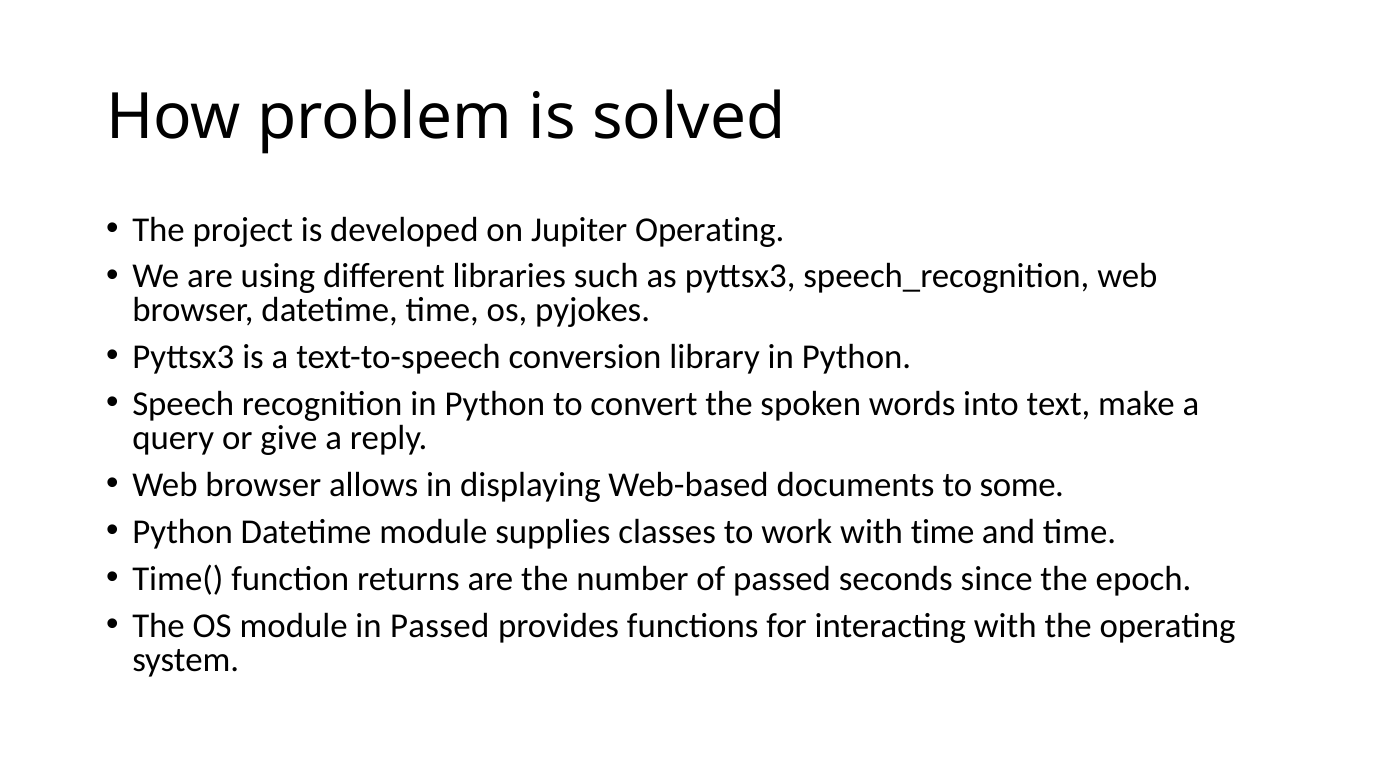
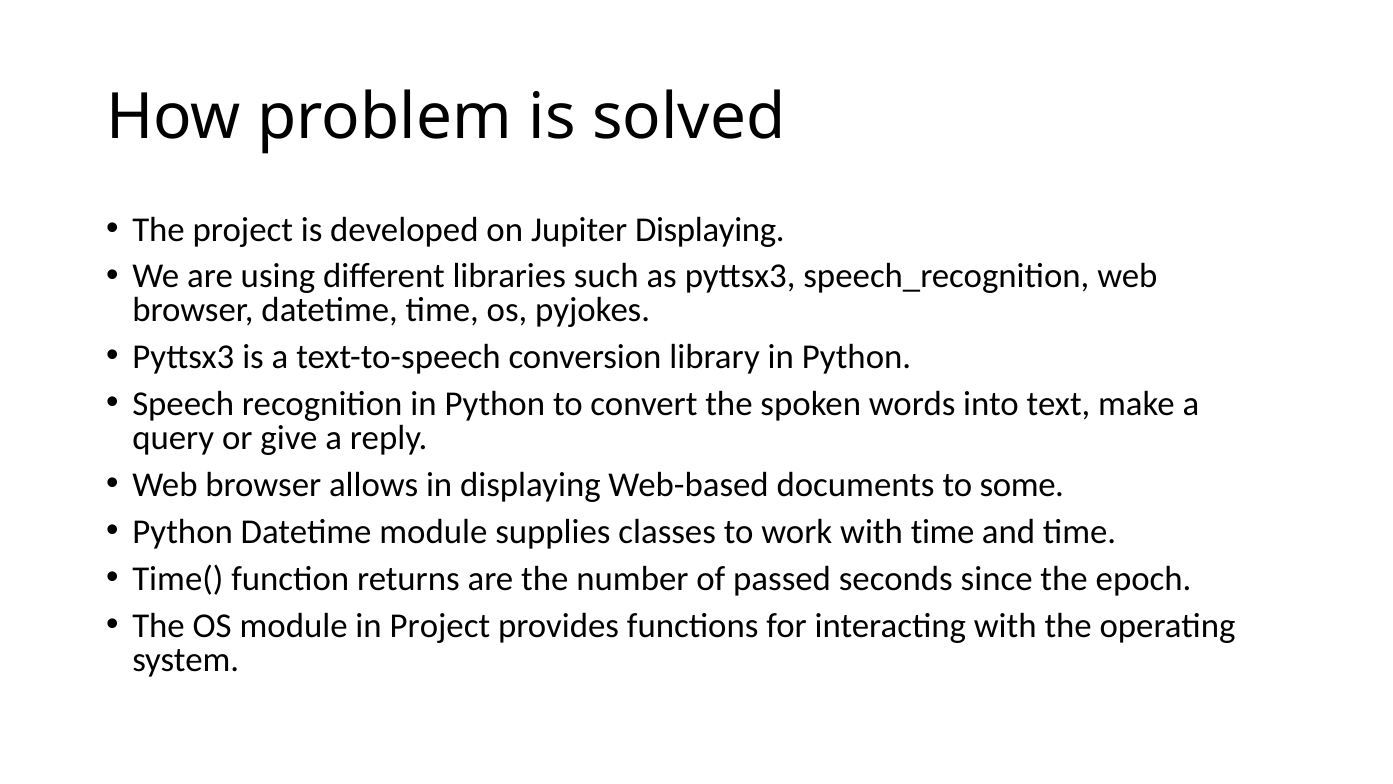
Jupiter Operating: Operating -> Displaying
in Passed: Passed -> Project
